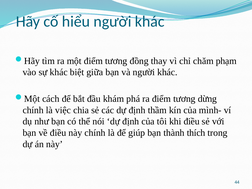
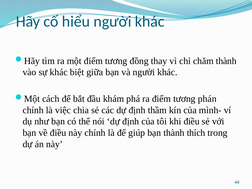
chăm phạm: phạm -> thành
dừng: dừng -> phán
